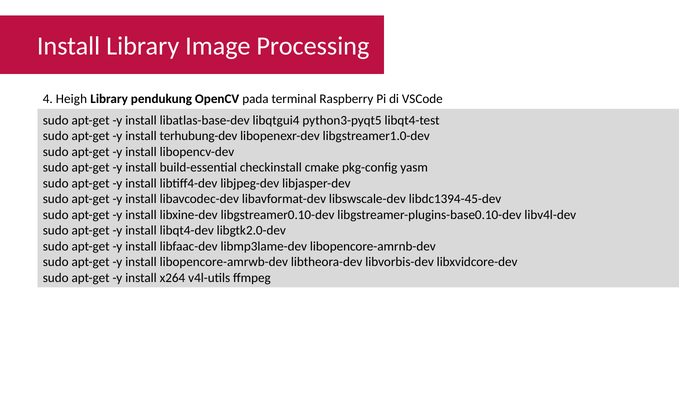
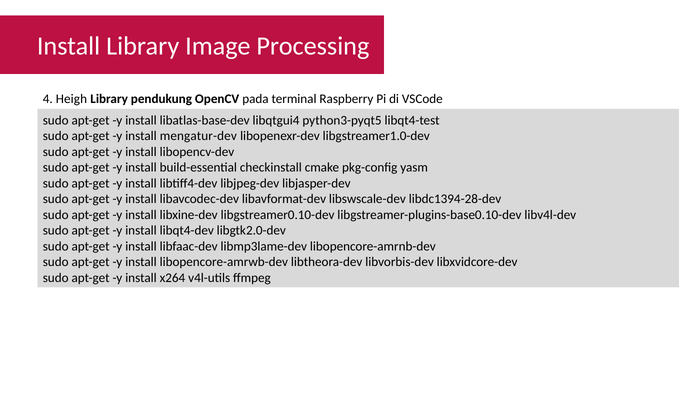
terhubung-dev: terhubung-dev -> mengatur-dev
libdc1394-45-dev: libdc1394-45-dev -> libdc1394-28-dev
